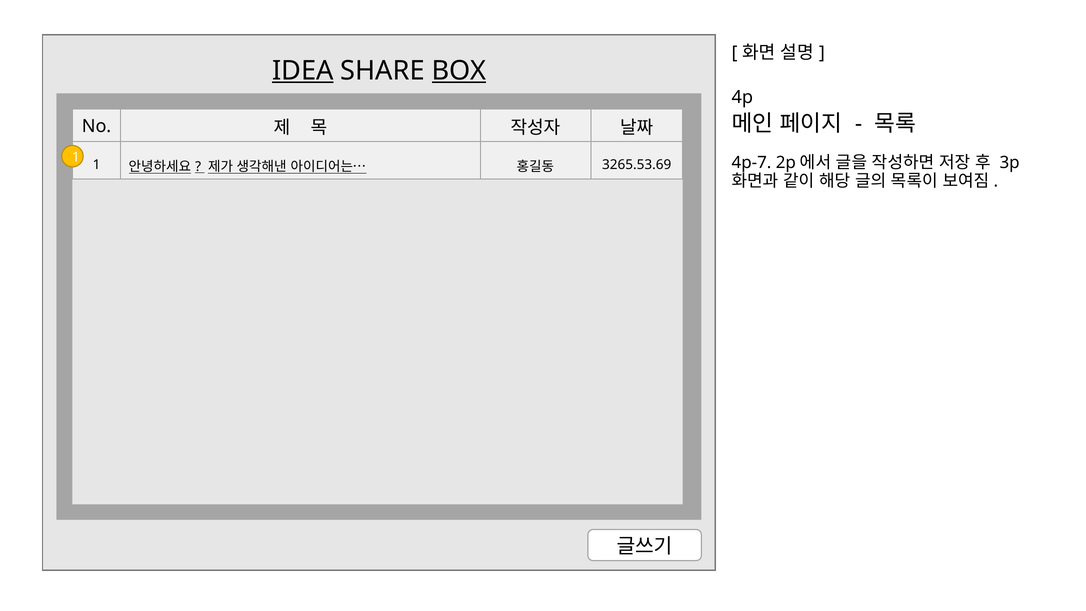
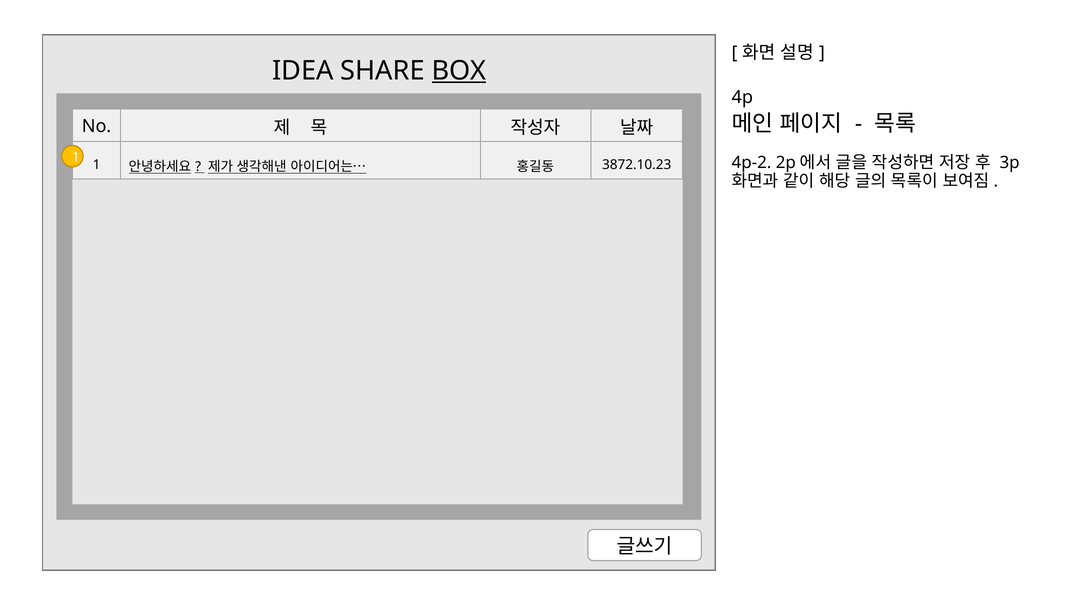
IDEA underline: present -> none
4p-7: 4p-7 -> 4p-2
3265.53.69: 3265.53.69 -> 3872.10.23
